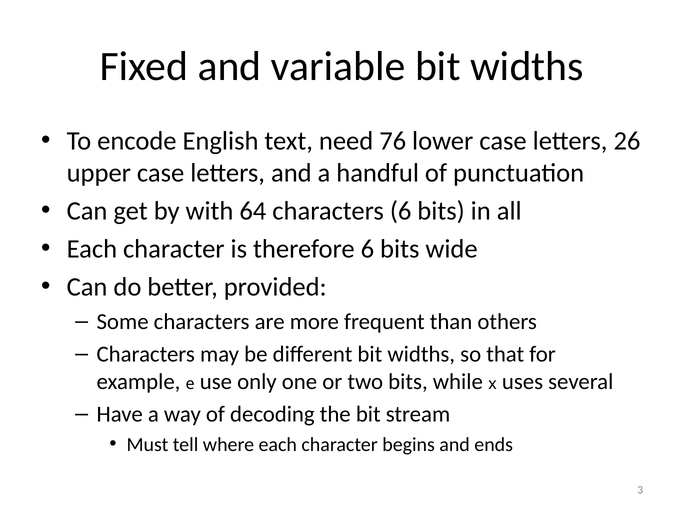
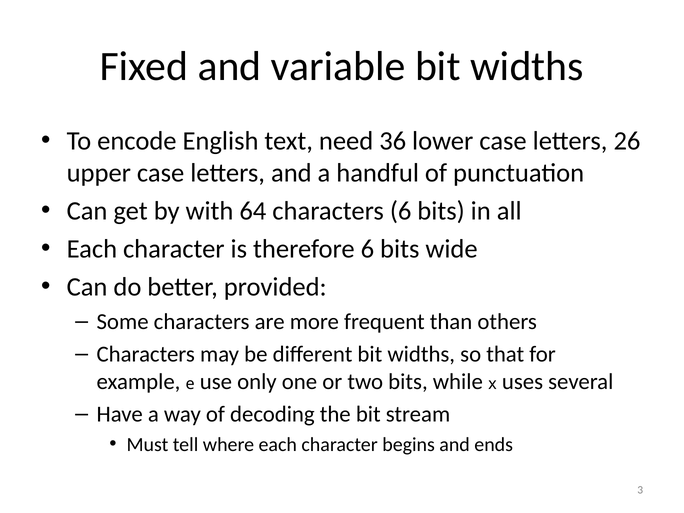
76: 76 -> 36
